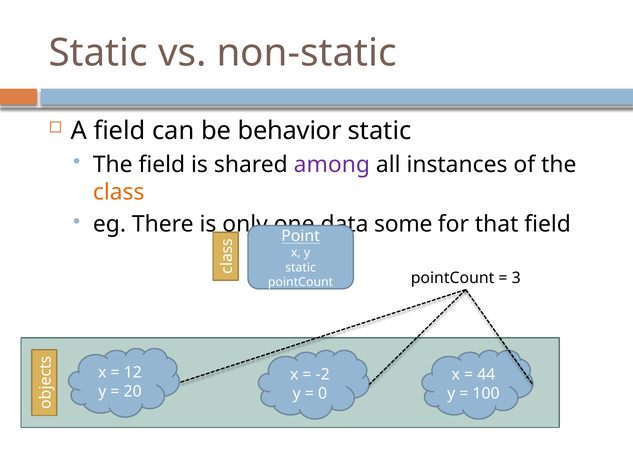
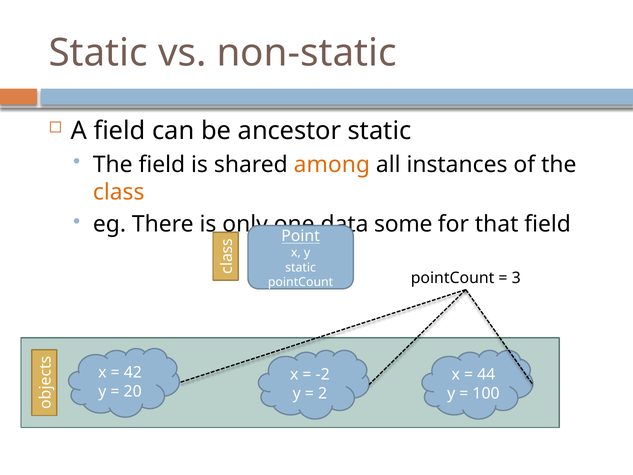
behavior: behavior -> ancestor
among colour: purple -> orange
12: 12 -> 42
0: 0 -> 2
